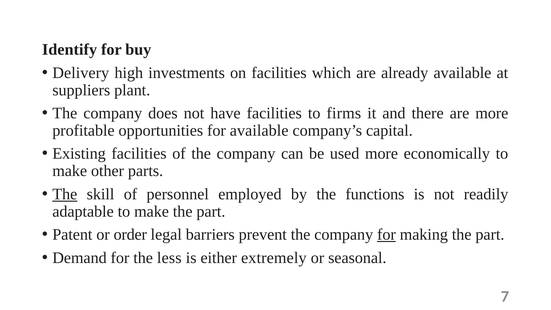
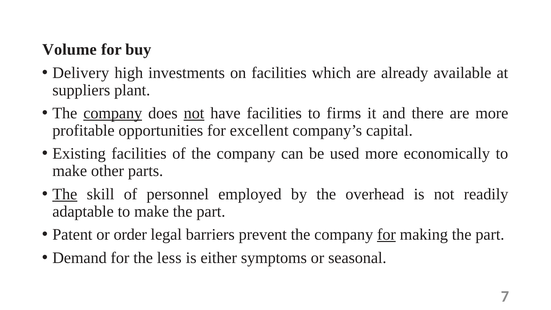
Identify: Identify -> Volume
company at (113, 113) underline: none -> present
not at (194, 113) underline: none -> present
for available: available -> excellent
functions: functions -> overhead
extremely: extremely -> symptoms
